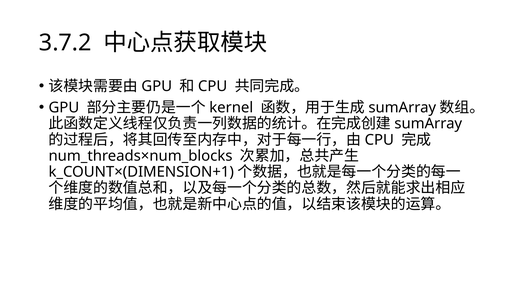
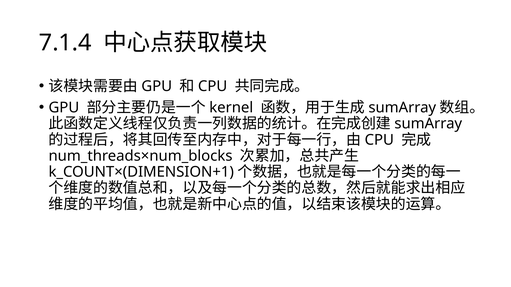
3.7.2: 3.7.2 -> 7.1.4
